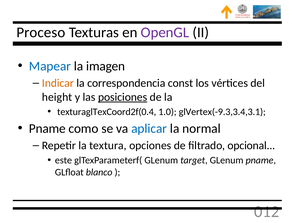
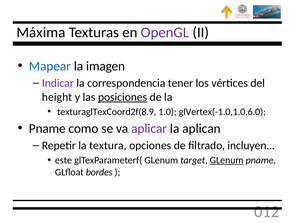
Proceso: Proceso -> Máxima
Indicar colour: orange -> purple
const: const -> tener
texturaglTexCoord2f(0.4: texturaglTexCoord2f(0.4 -> texturaglTexCoord2f(8.9
glVertex(-9.3,3.4,3.1: glVertex(-9.3,3.4,3.1 -> glVertex(-1.0,1.0,6.0
aplicar colour: blue -> purple
normal: normal -> aplican
opcional: opcional -> incluyen
GLenum at (227, 160) underline: none -> present
blanco: blanco -> bordes
